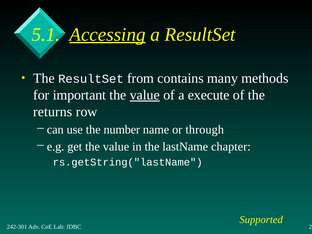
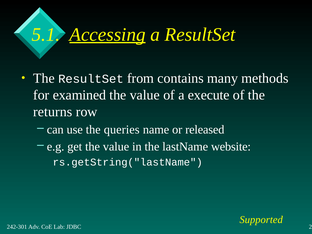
important: important -> examined
value at (145, 95) underline: present -> none
number: number -> queries
through: through -> released
chapter: chapter -> website
